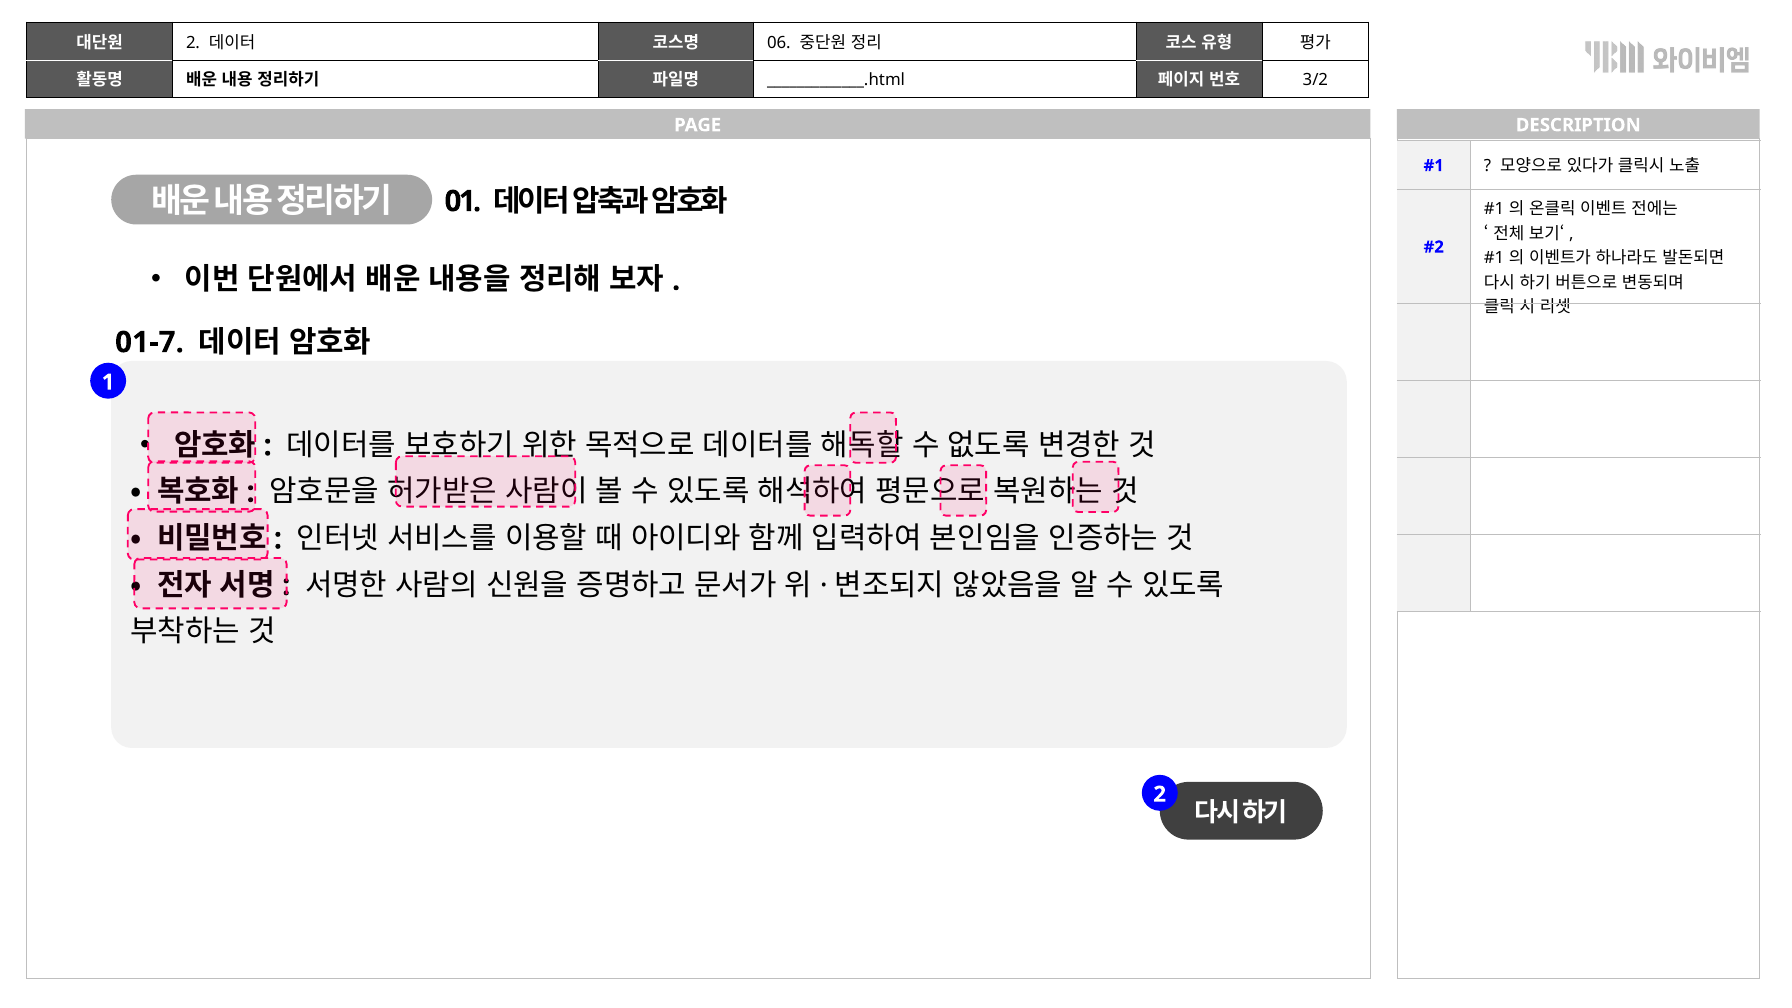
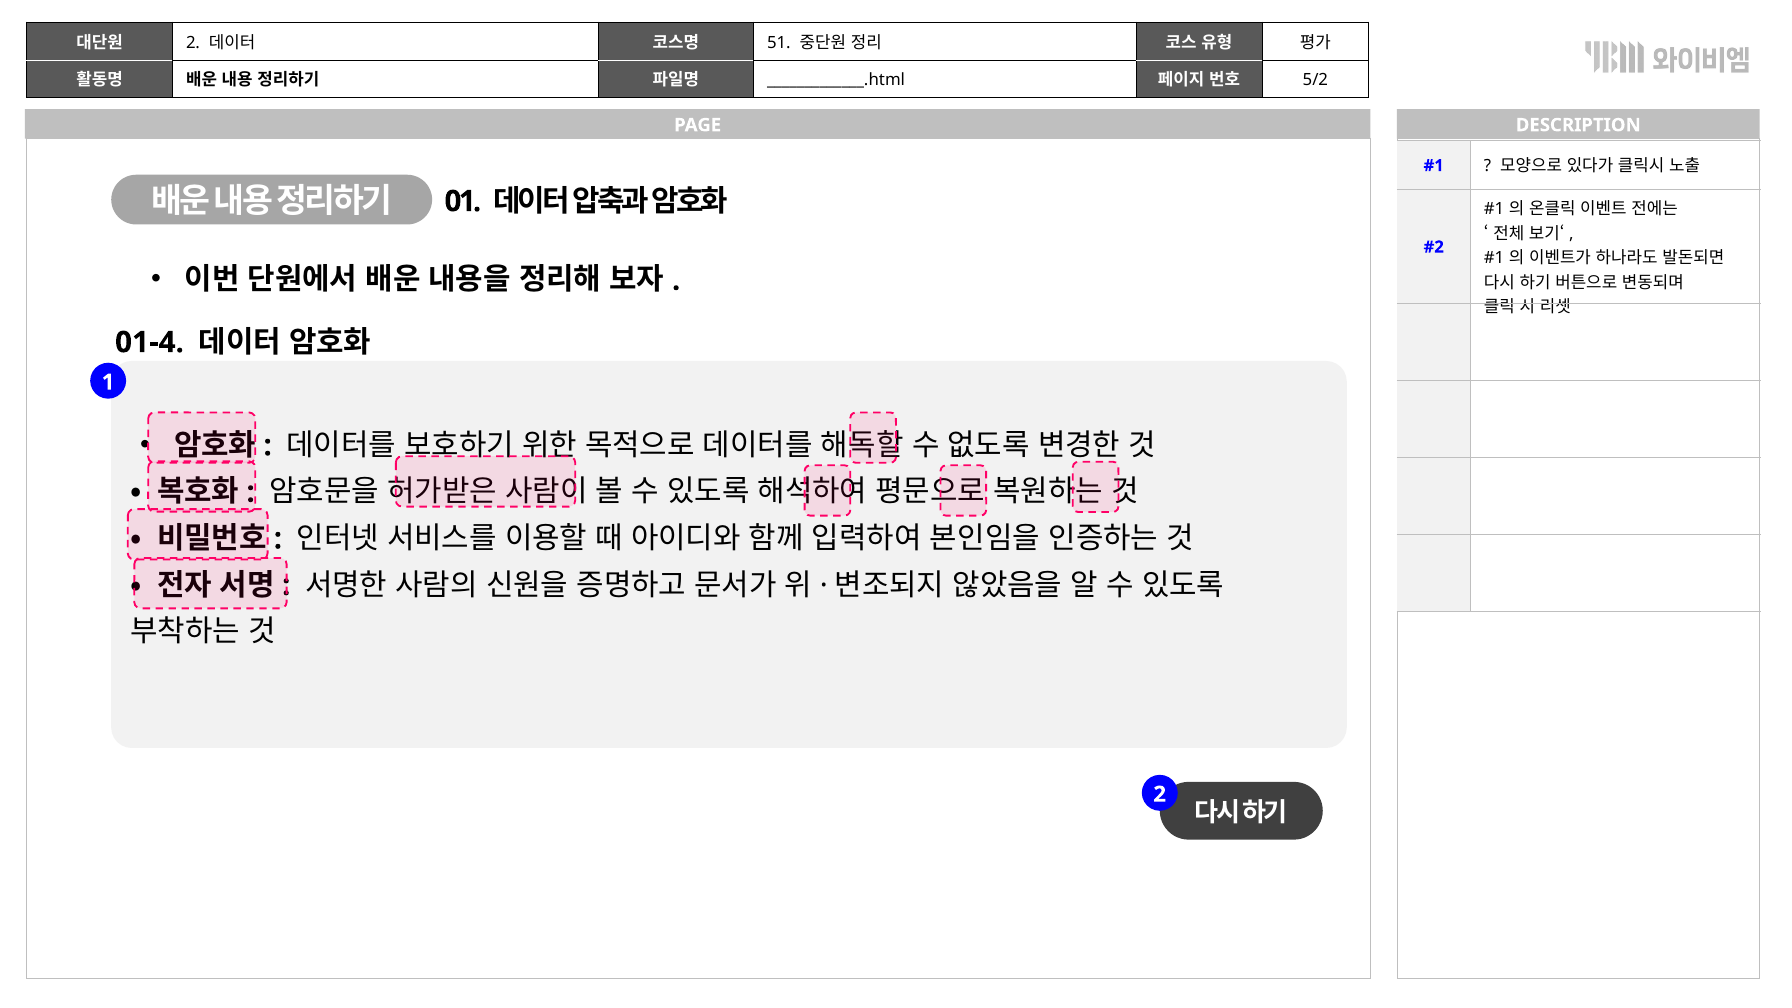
06: 06 -> 51
3/2: 3/2 -> 5/2
01-7: 01-7 -> 01-4
